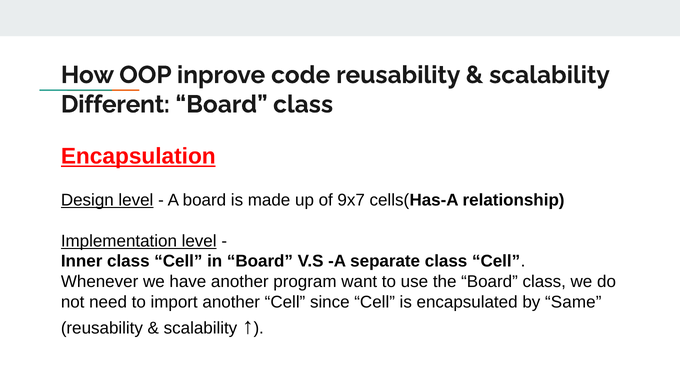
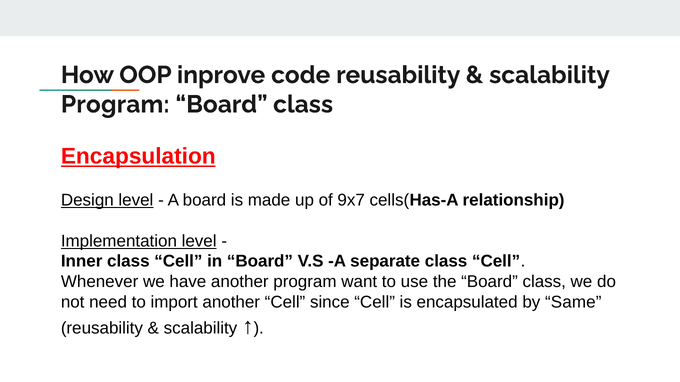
Different at (115, 105): Different -> Program
